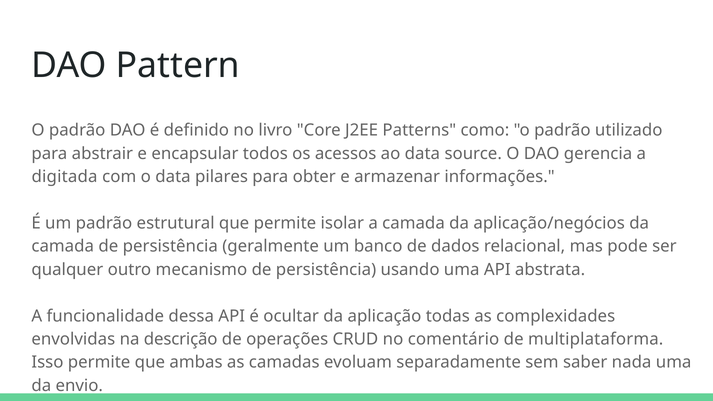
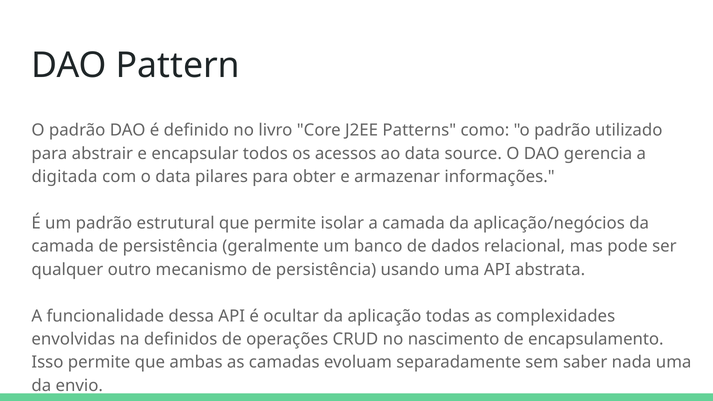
descrição: descrição -> definidos
comentário: comentário -> nascimento
multiplataforma: multiplataforma -> encapsulamento
